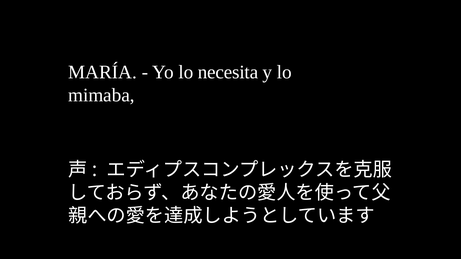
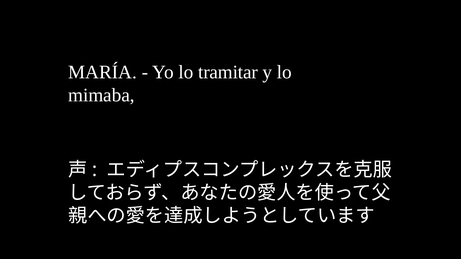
necesita: necesita -> tramitar
